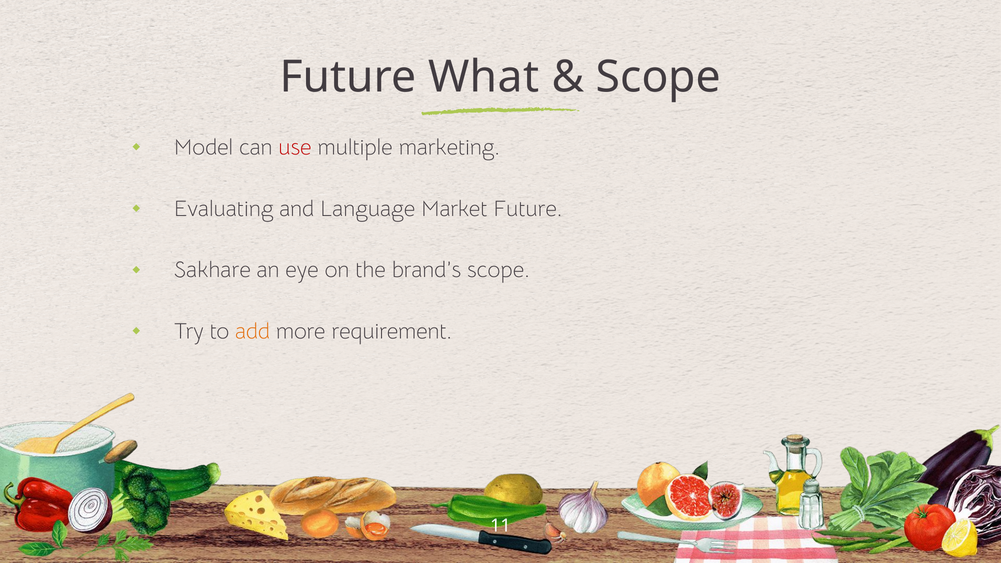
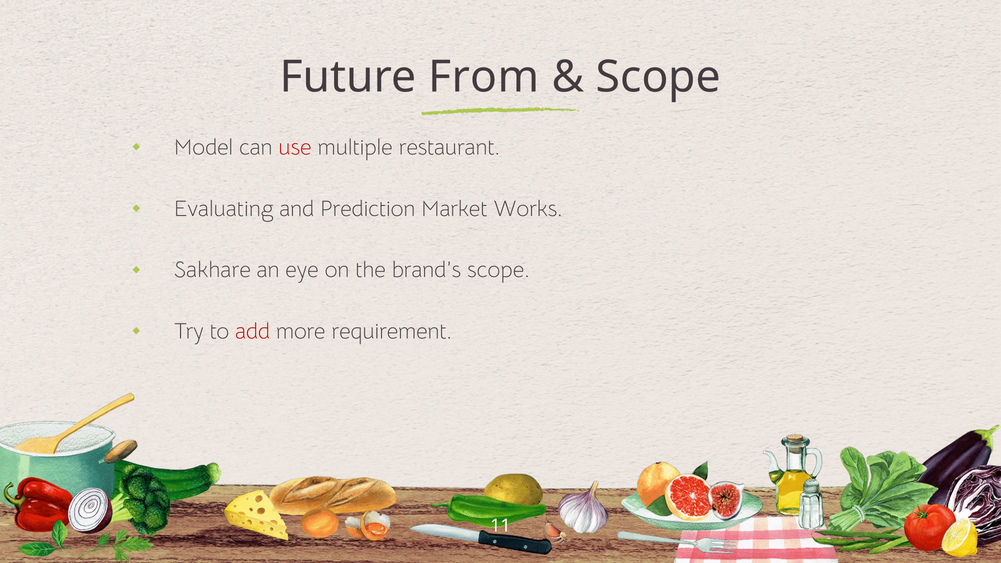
What: What -> From
marketing: marketing -> restaurant
Language: Language -> Prediction
Market Future: Future -> Works
add colour: orange -> red
